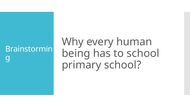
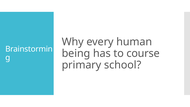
to school: school -> course
